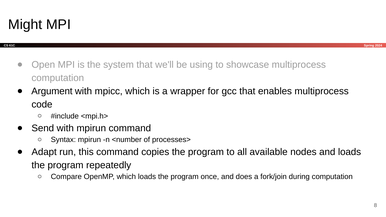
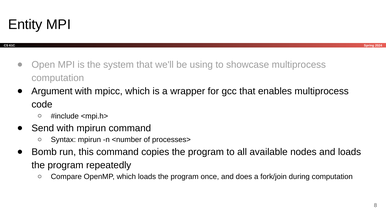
Might: Might -> Entity
Adapt: Adapt -> Bomb
